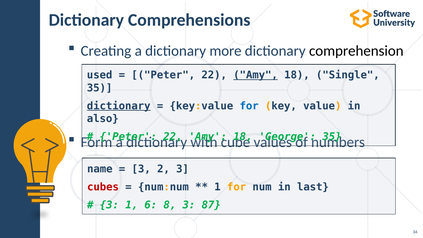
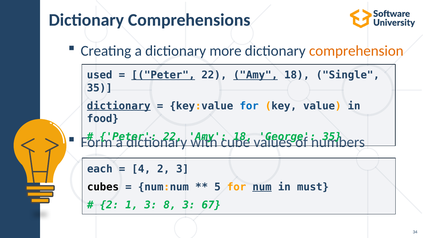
comprehension colour: black -> orange
Peter at (163, 75) underline: none -> present
also: also -> food
name: name -> each
3 at (141, 169): 3 -> 4
cubes colour: red -> black
1 at (217, 187): 1 -> 5
num underline: none -> present
last: last -> must
3 at (109, 205): 3 -> 2
1 6: 6 -> 3
87: 87 -> 67
